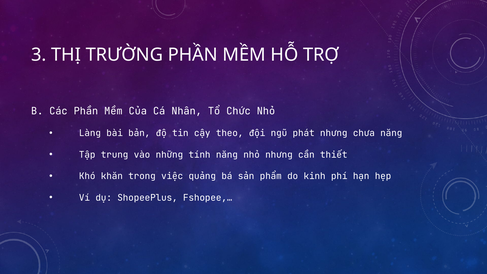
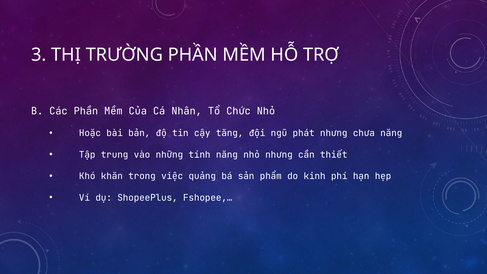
Làng: Làng -> Hoặc
theo: theo -> tăng
